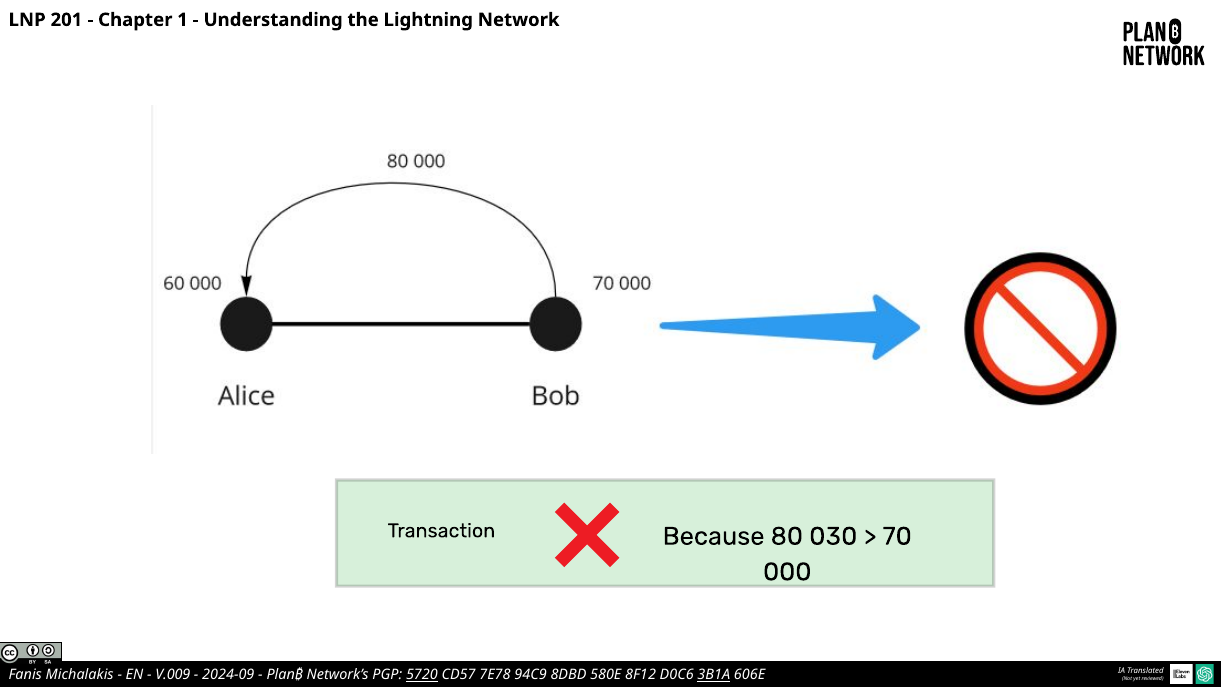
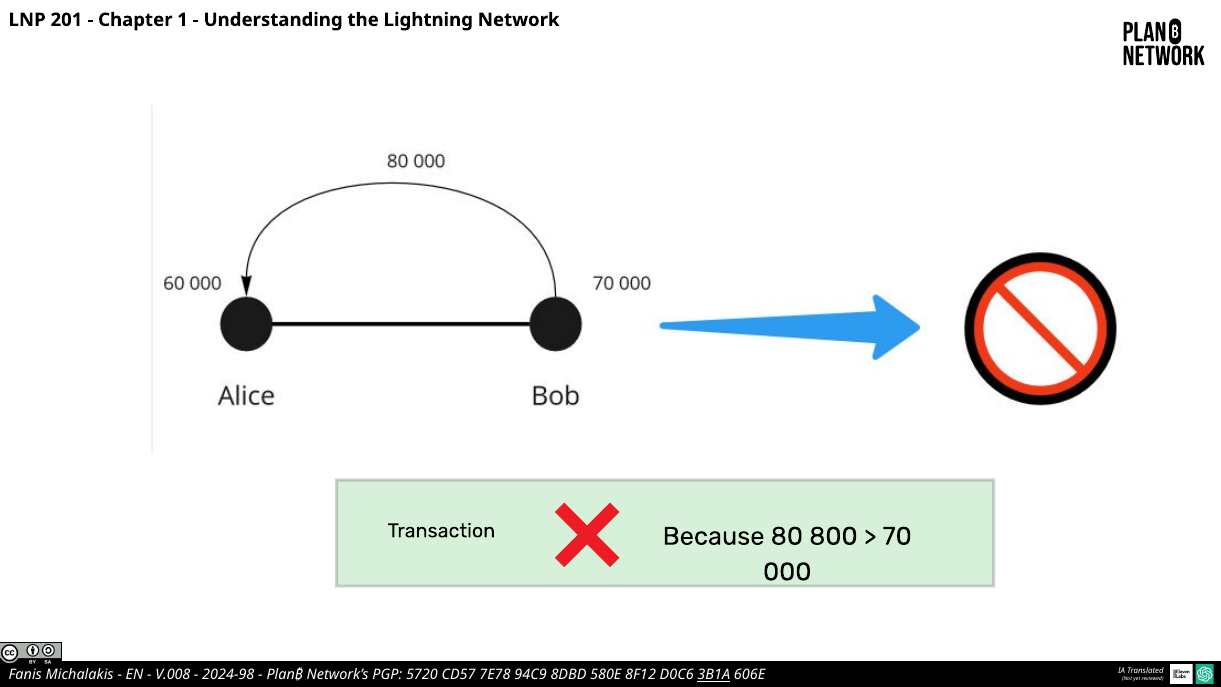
030: 030 -> 800
V.009: V.009 -> V.008
2024-09: 2024-09 -> 2024-98
5720 underline: present -> none
